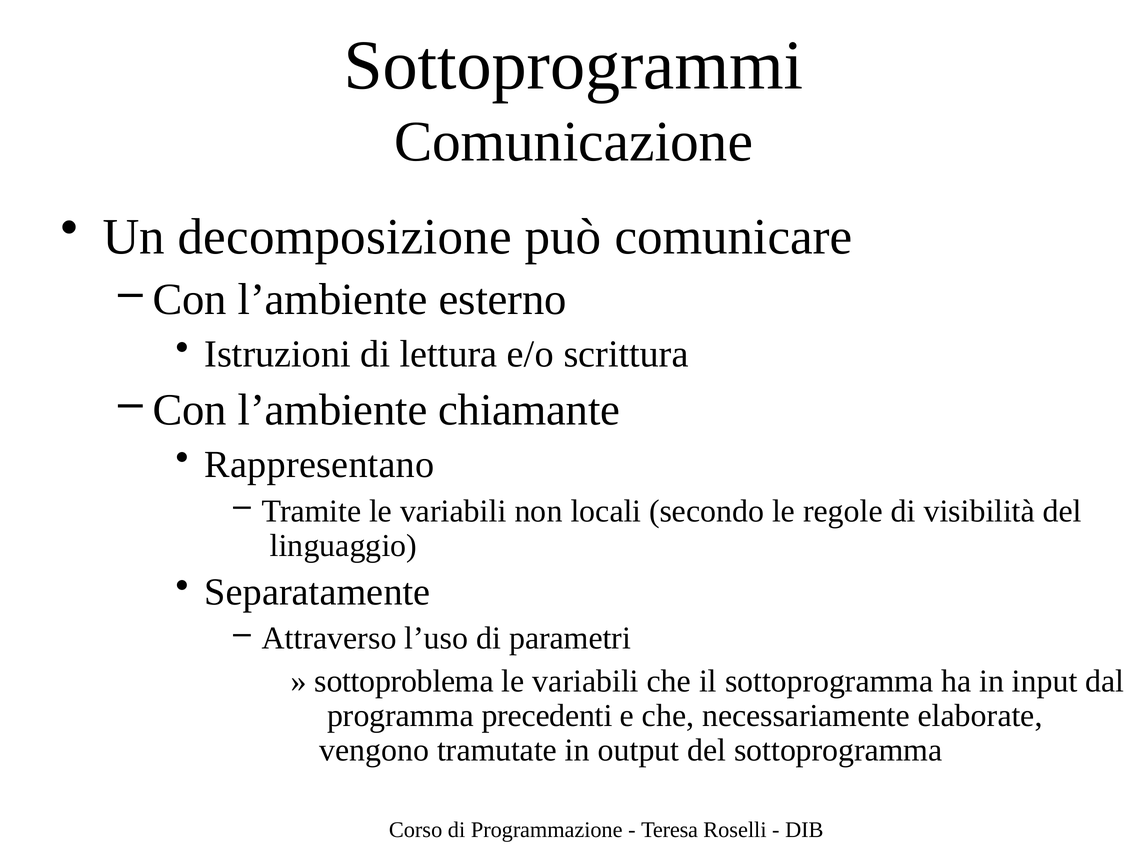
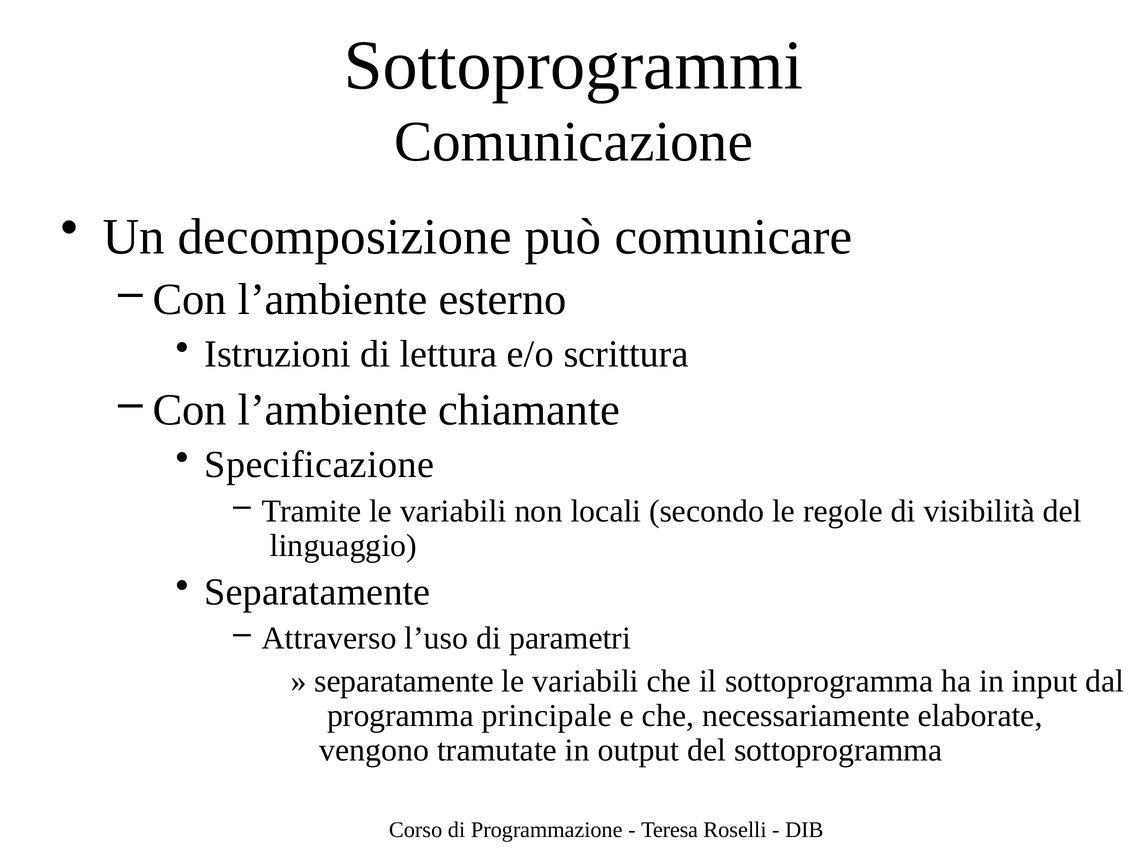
Rappresentano: Rappresentano -> Specificazione
sottoproblema at (404, 681): sottoproblema -> separatamente
precedenti: precedenti -> principale
